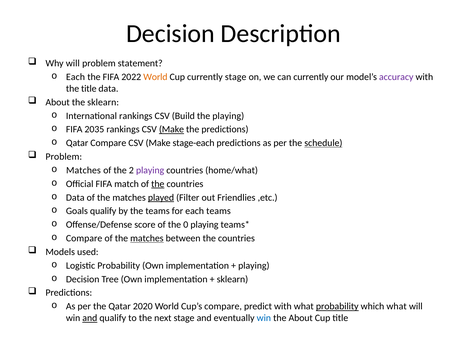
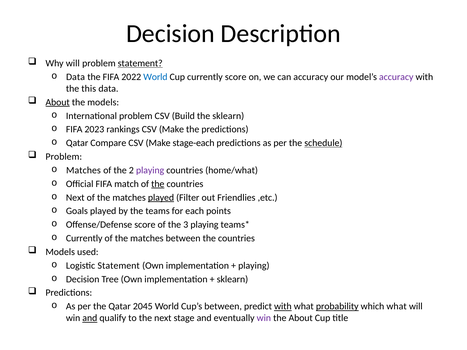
statement at (140, 63) underline: none -> present
Each at (76, 77): Each -> Data
World at (155, 77) colour: orange -> blue
currently stage: stage -> score
can currently: currently -> accuracy
the title: title -> this
About at (58, 102) underline: none -> present
the sklearn: sklearn -> models
International rankings: rankings -> problem
the playing: playing -> sklearn
2035: 2035 -> 2023
Make at (171, 129) underline: present -> none
Data at (75, 198): Data -> Next
Goals qualify: qualify -> played
each teams: teams -> points
0: 0 -> 3
Compare at (84, 238): Compare -> Currently
matches at (147, 238) underline: present -> none
Logistic Probability: Probability -> Statement
2020: 2020 -> 2045
Cup’s compare: compare -> between
with at (283, 307) underline: none -> present
win at (264, 318) colour: blue -> purple
